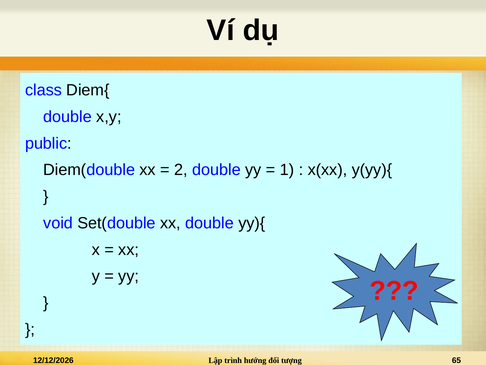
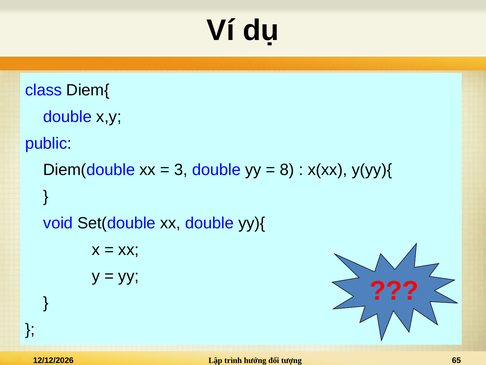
2: 2 -> 3
1: 1 -> 8
